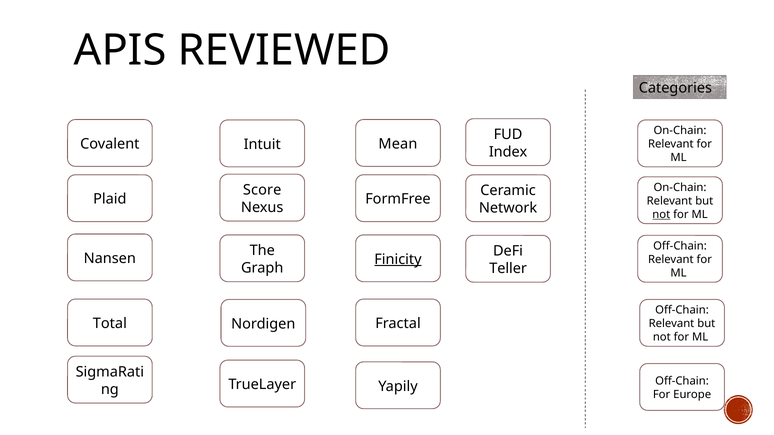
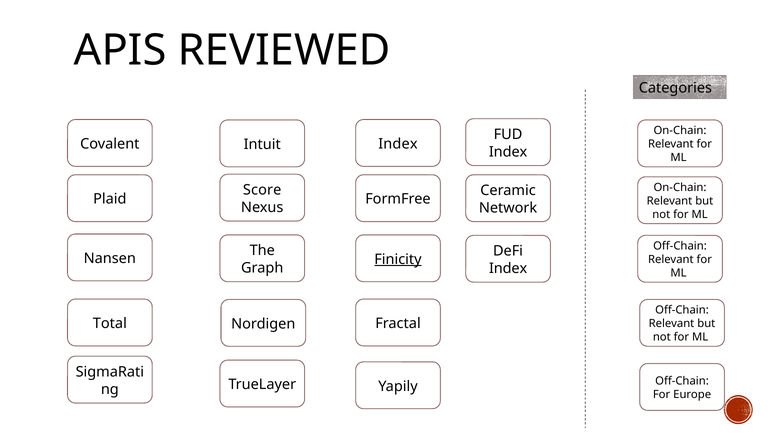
Mean at (398, 144): Mean -> Index
not at (661, 215) underline: present -> none
Teller at (508, 269): Teller -> Index
